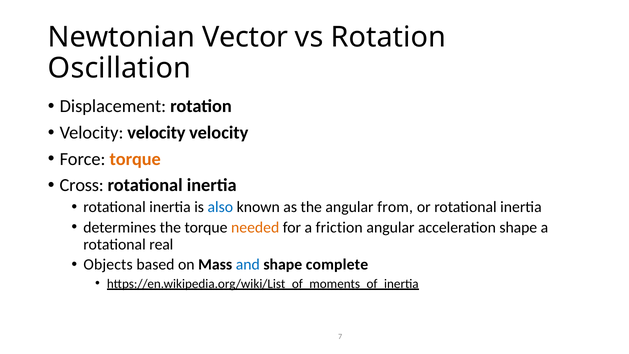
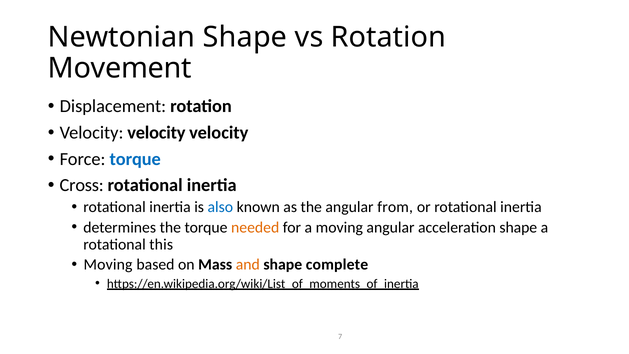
Newtonian Vector: Vector -> Shape
Oscillation: Oscillation -> Movement
torque at (135, 159) colour: orange -> blue
a friction: friction -> moving
real: real -> this
Objects at (108, 264): Objects -> Moving
and colour: blue -> orange
